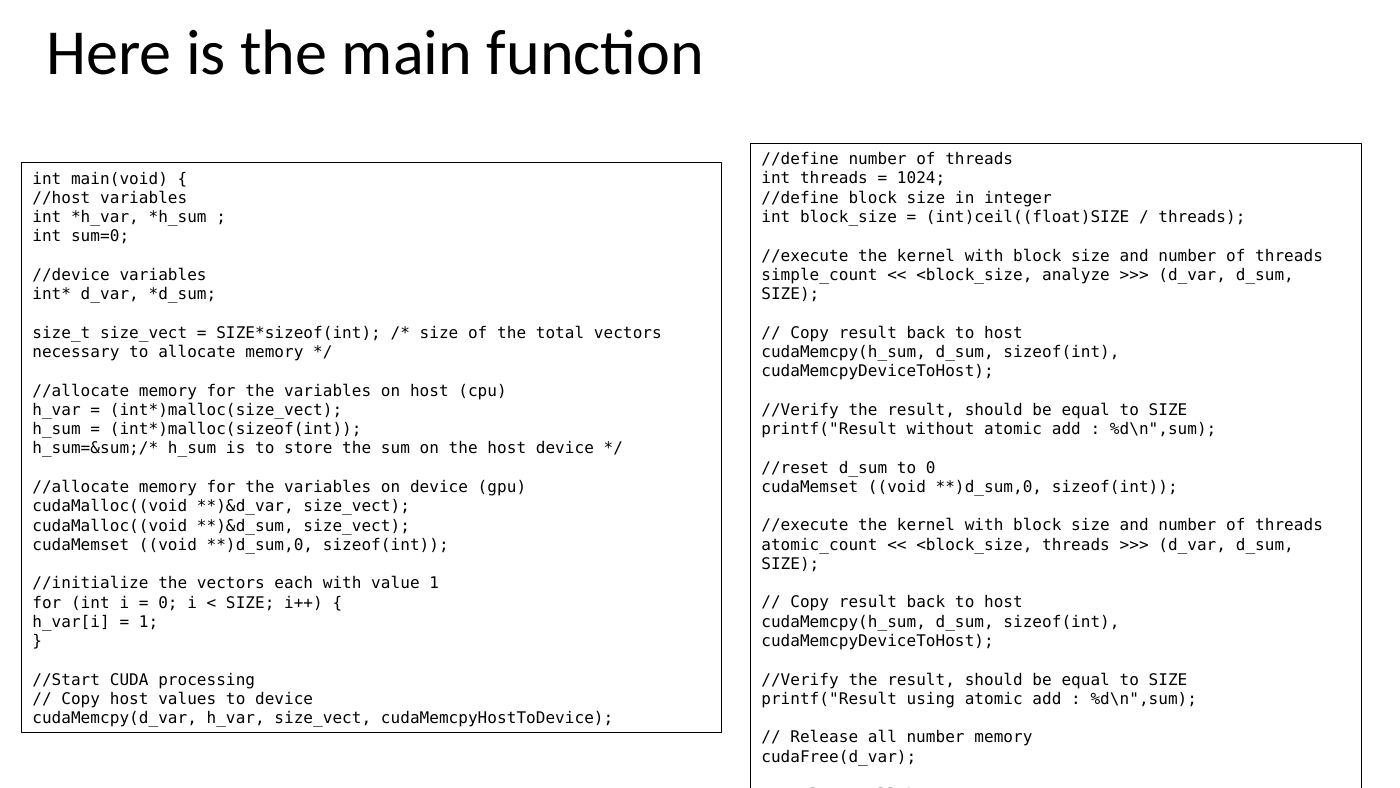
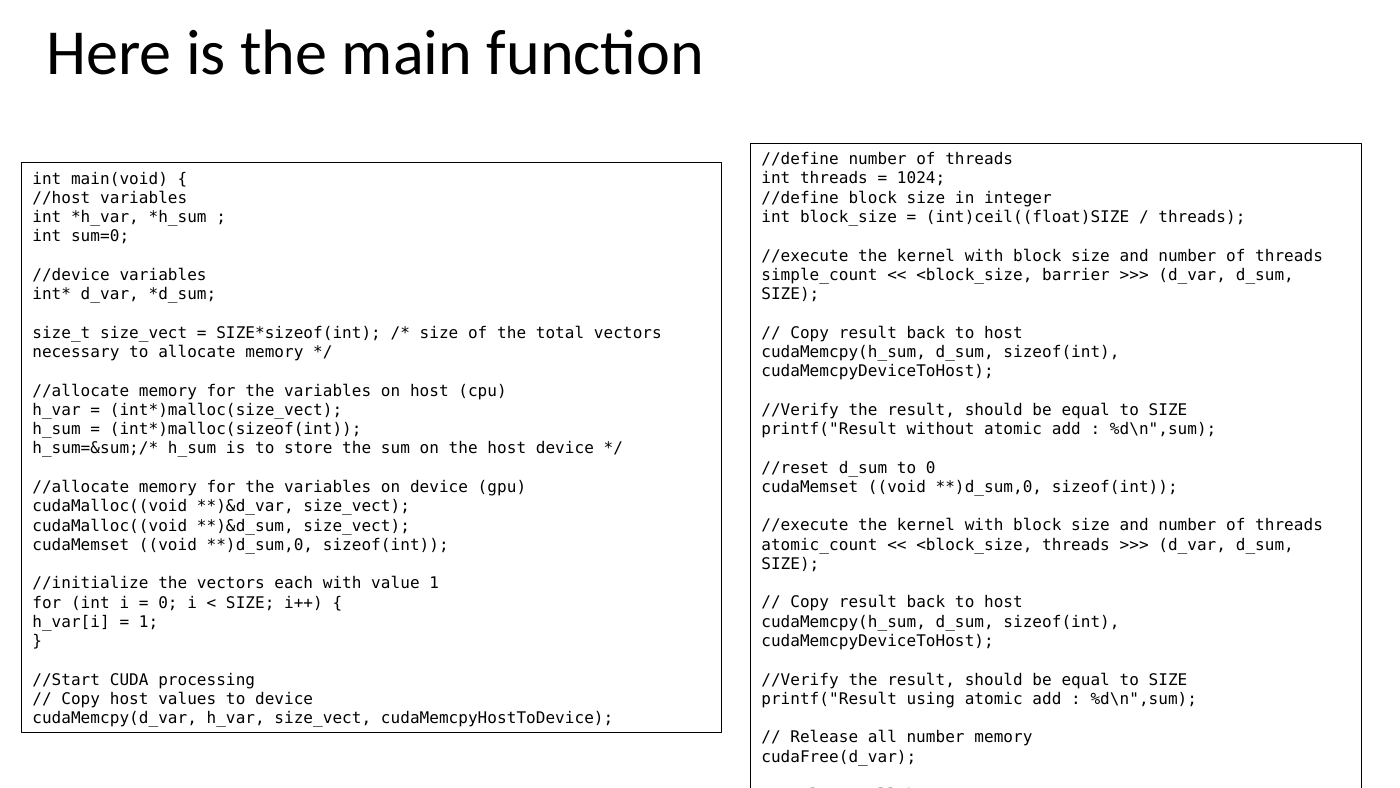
analyze: analyze -> barrier
